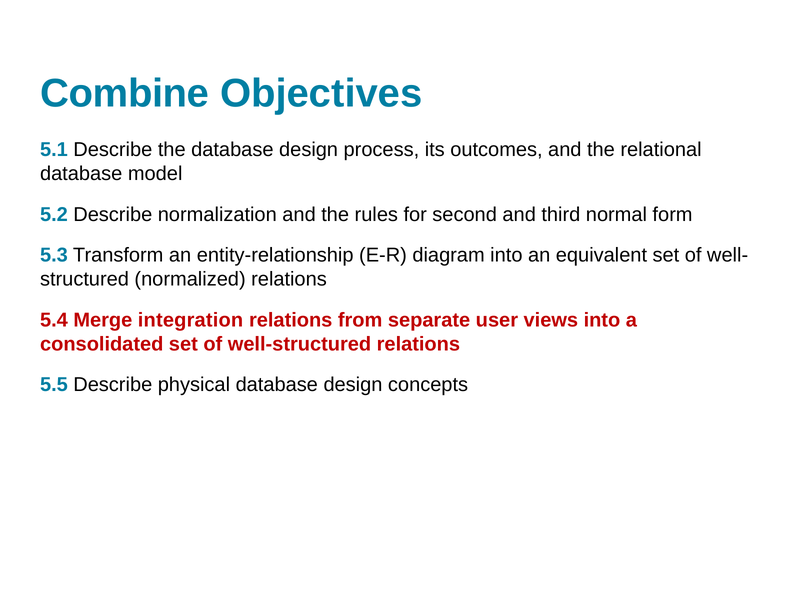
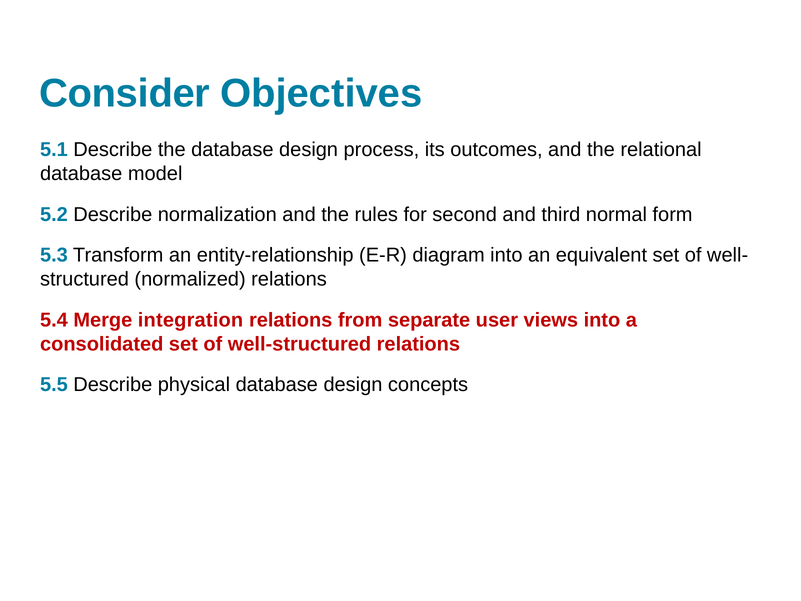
Combine: Combine -> Consider
